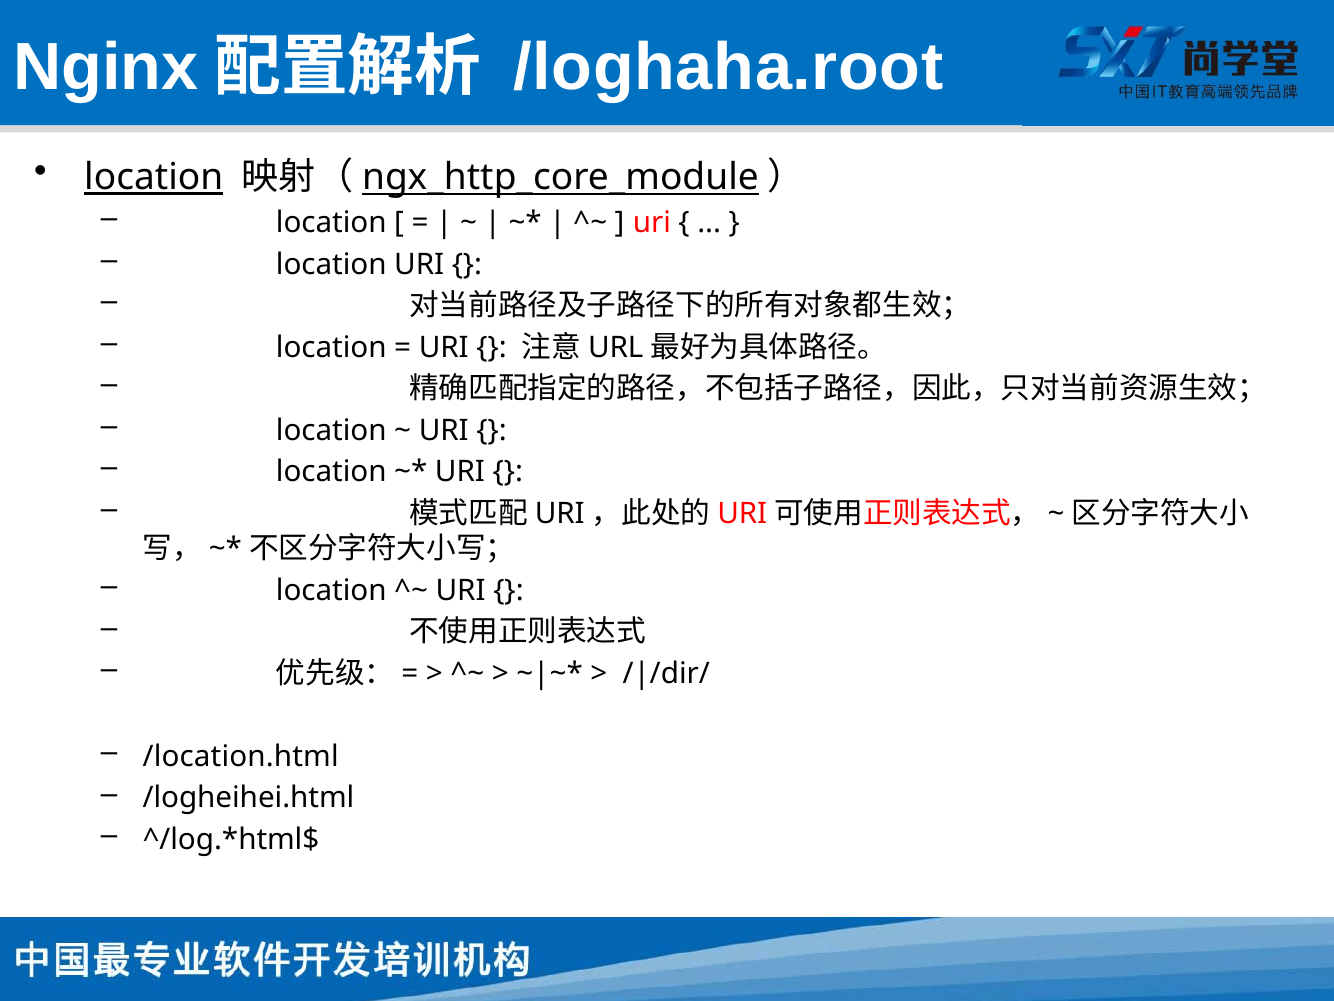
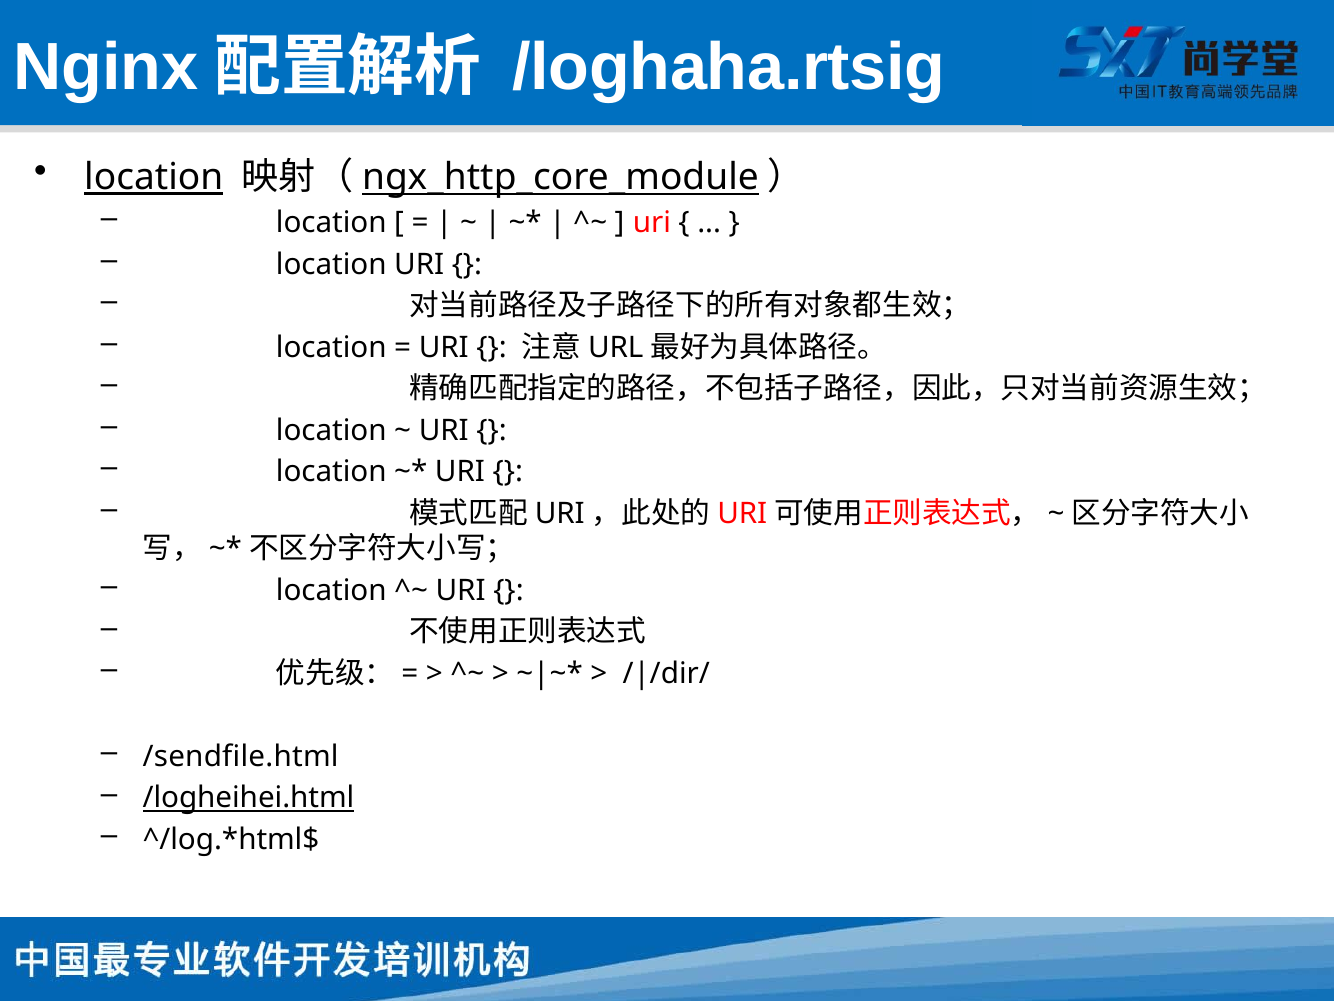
/loghaha.root: /loghaha.root -> /loghaha.rtsig
/location.html: /location.html -> /sendfile.html
/logheihei.html underline: none -> present
